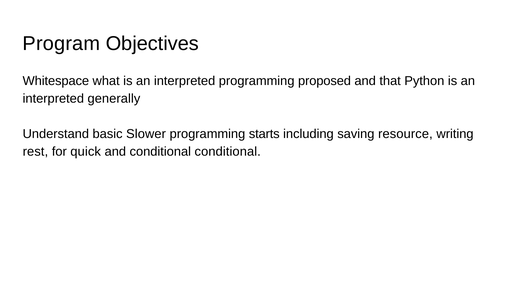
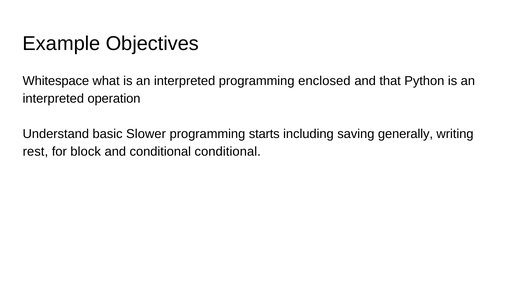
Program: Program -> Example
proposed: proposed -> enclosed
generally: generally -> operation
resource: resource -> generally
quick: quick -> block
